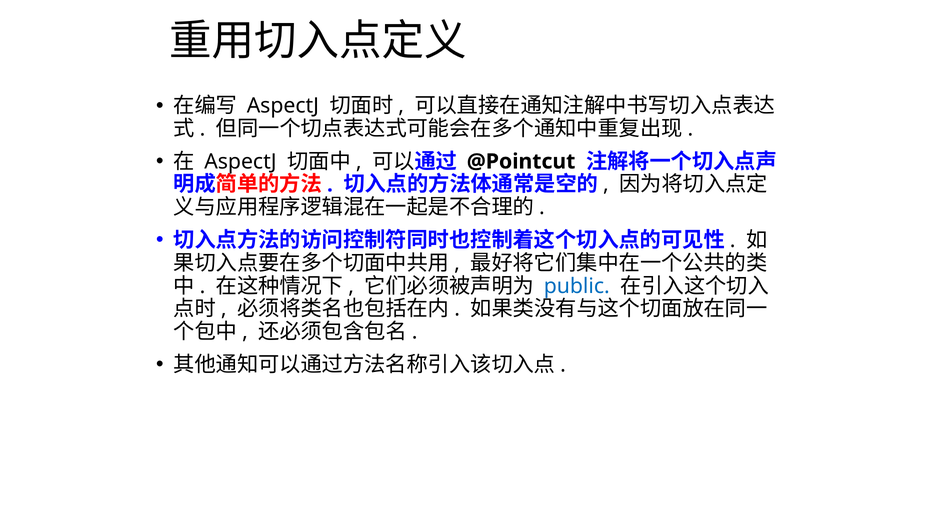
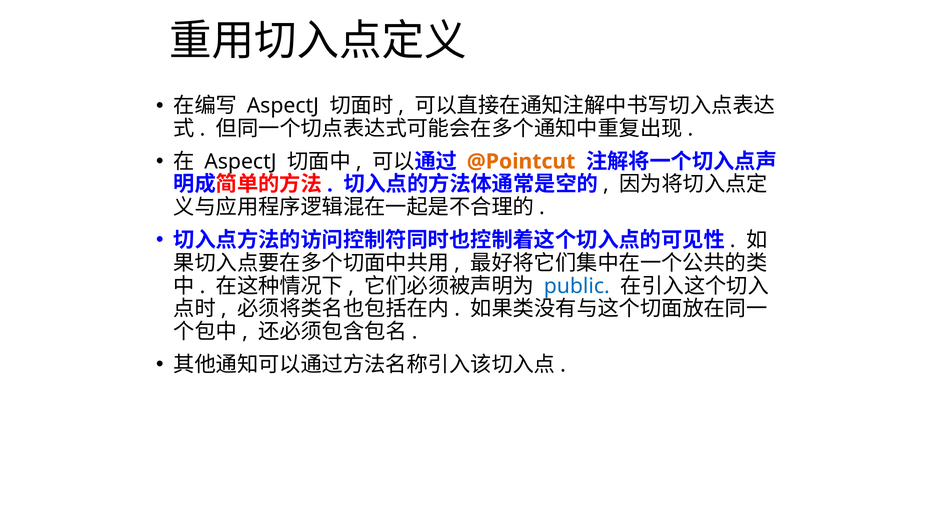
@Pointcut colour: black -> orange
